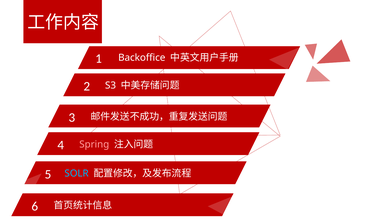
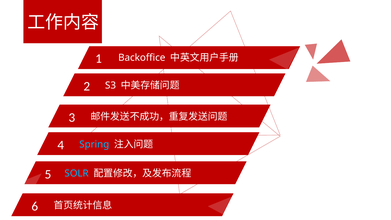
Spring colour: pink -> light blue
